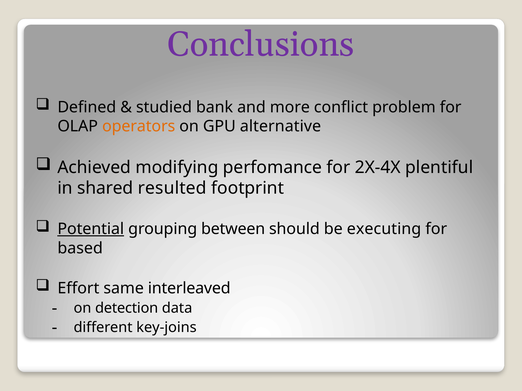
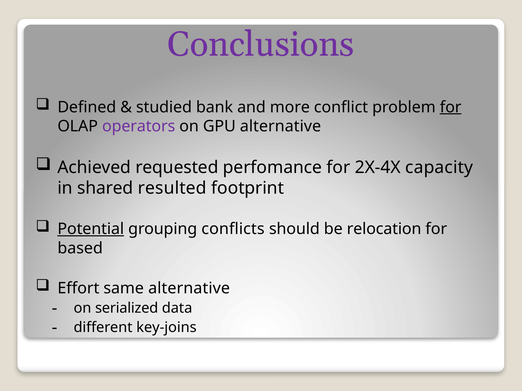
for at (451, 107) underline: none -> present
operators colour: orange -> purple
modifying: modifying -> requested
plentiful: plentiful -> capacity
between: between -> conflicts
executing: executing -> relocation
same interleaved: interleaved -> alternative
detection: detection -> serialized
